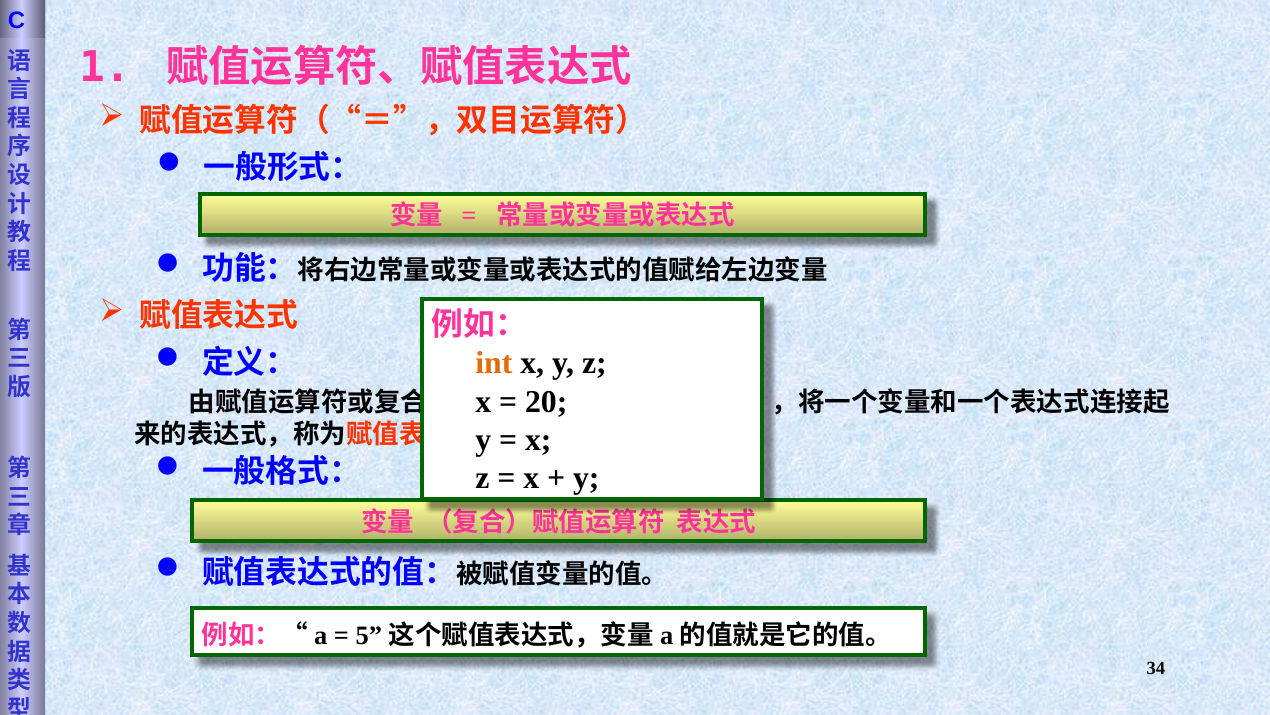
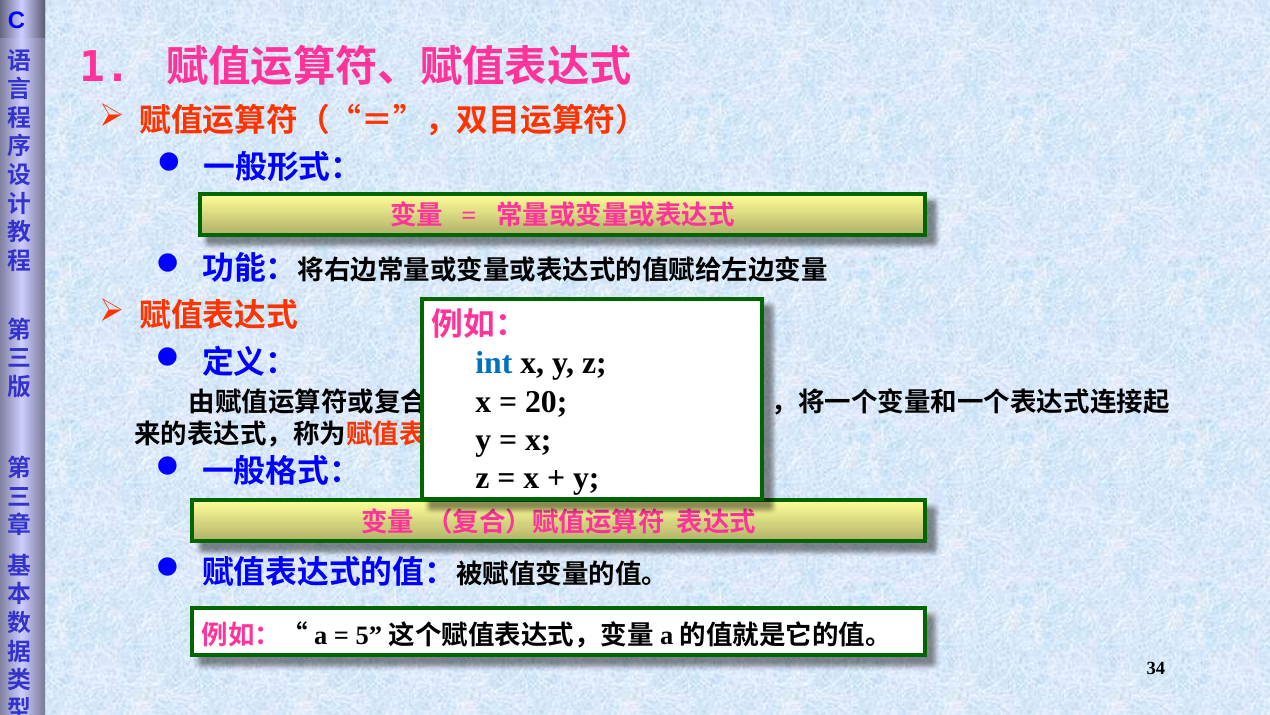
int colour: orange -> blue
